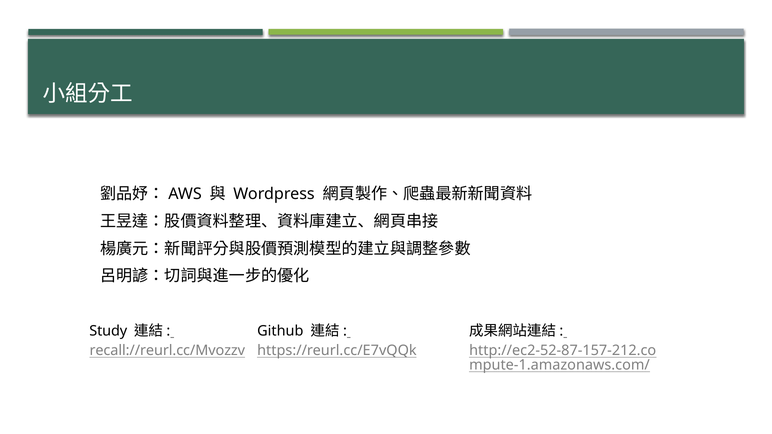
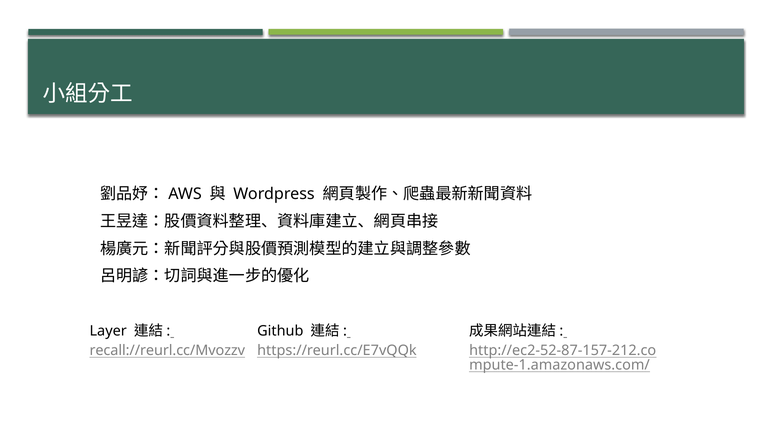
Study: Study -> Layer
